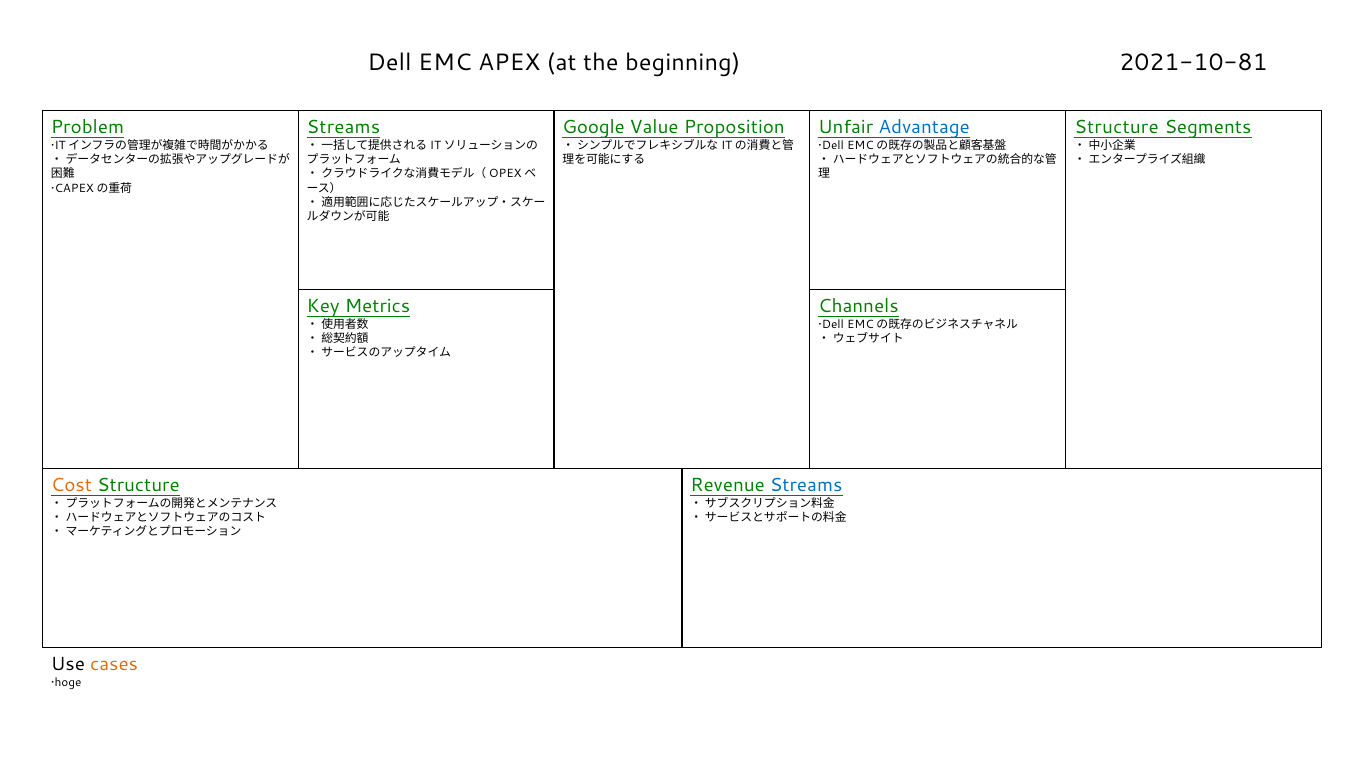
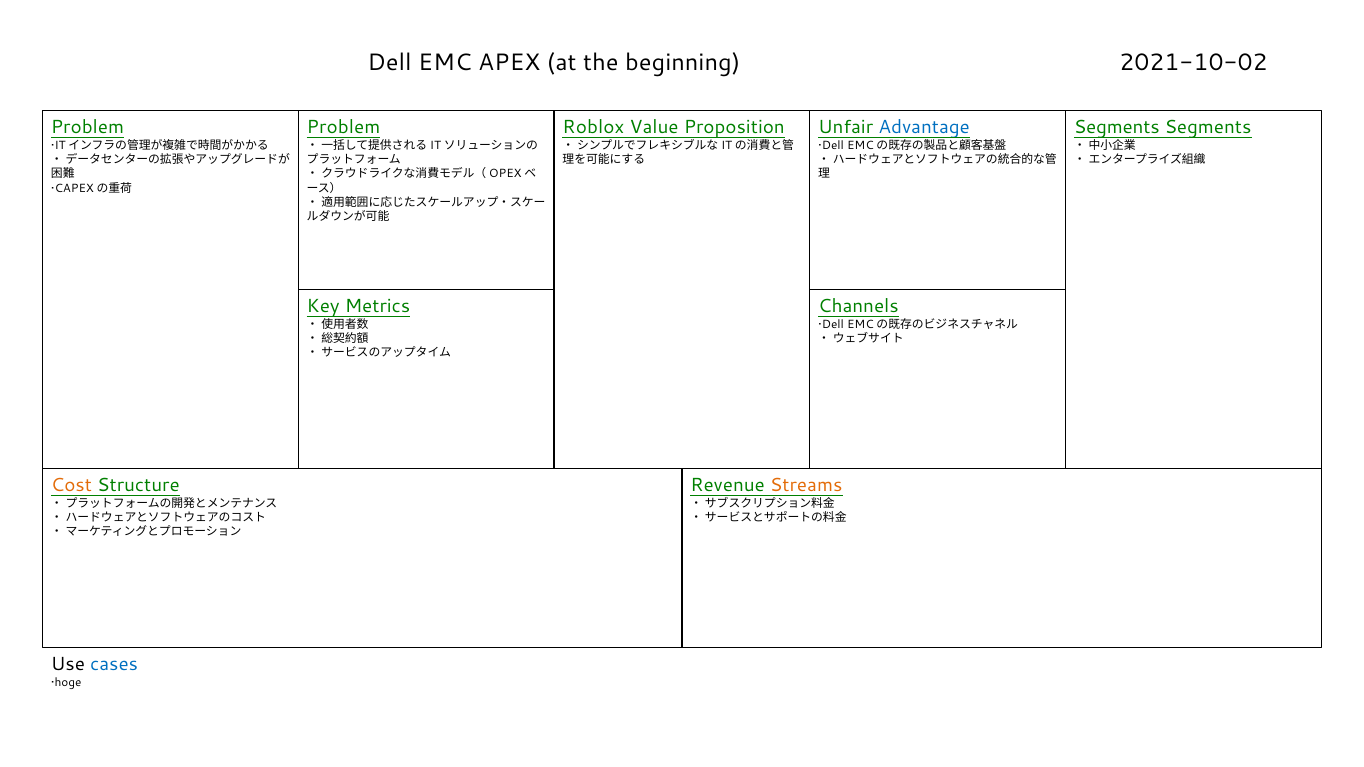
2021-10-81: 2021-10-81 -> 2021-10-02
Streams at (344, 128): Streams -> Problem
Google: Google -> Roblox
Structure at (1117, 128): Structure -> Segments
Streams at (806, 486) colour: blue -> orange
cases colour: orange -> blue
